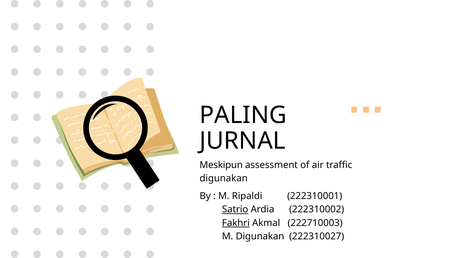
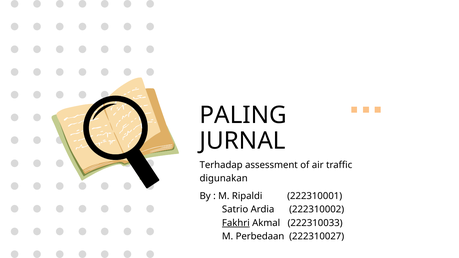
Meskipun: Meskipun -> Terhadap
Satrio underline: present -> none
222710003: 222710003 -> 222310033
M Digunakan: Digunakan -> Perbedaan
